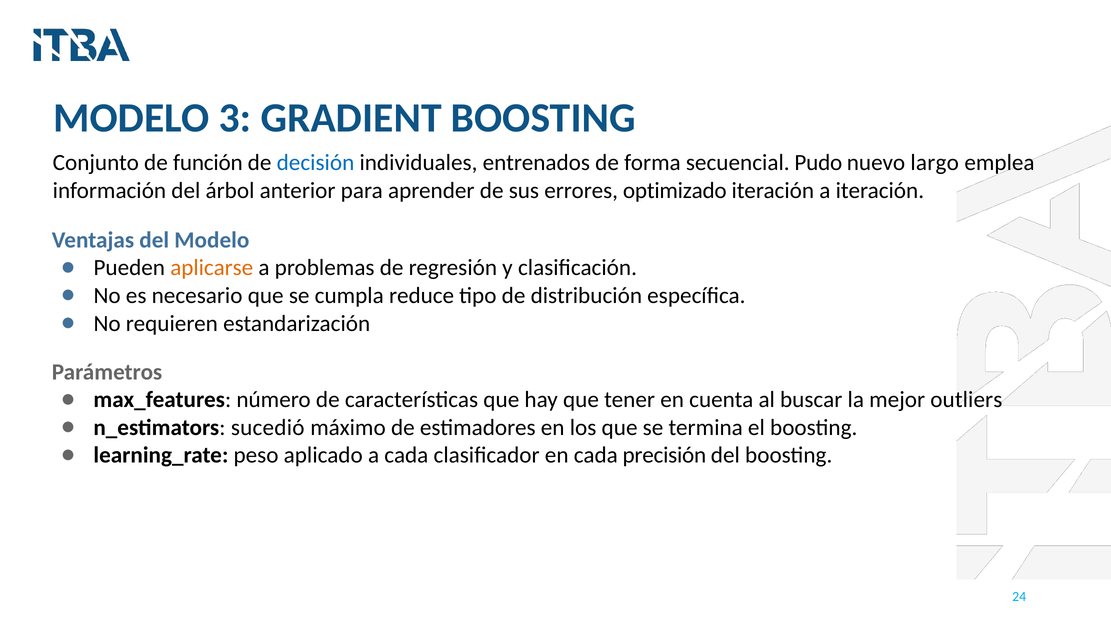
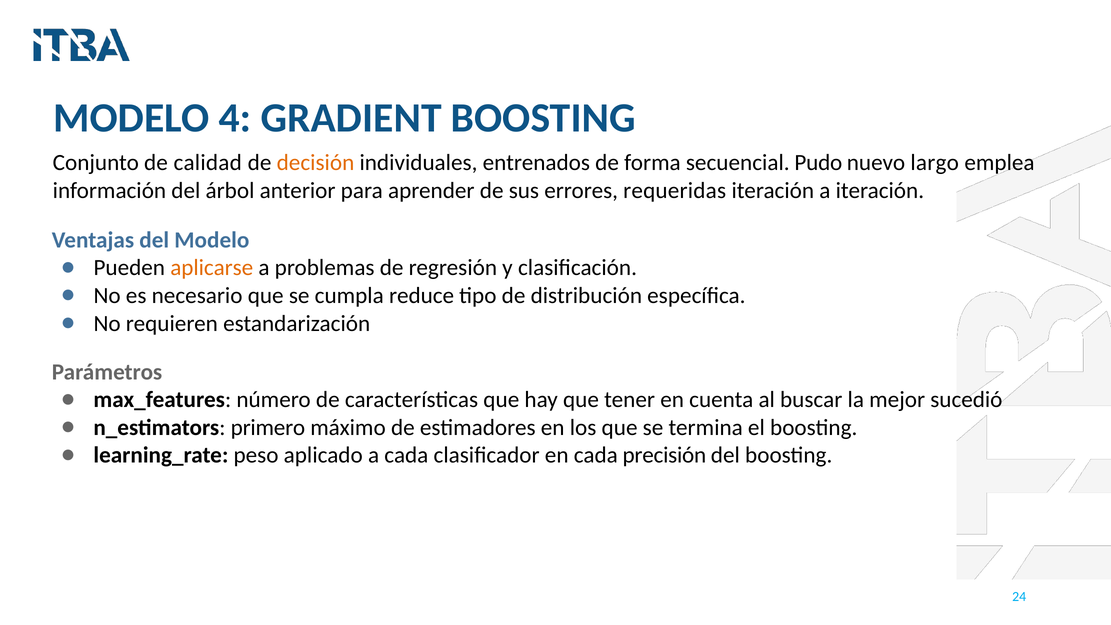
3: 3 -> 4
función: función -> calidad
decisión colour: blue -> orange
optimizado: optimizado -> requeridas
outliers: outliers -> sucedió
sucedió: sucedió -> primero
